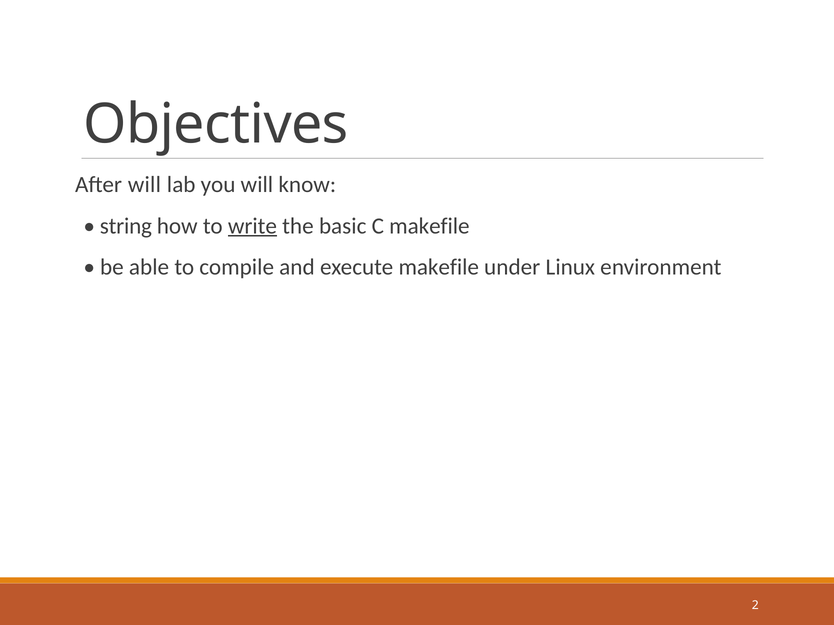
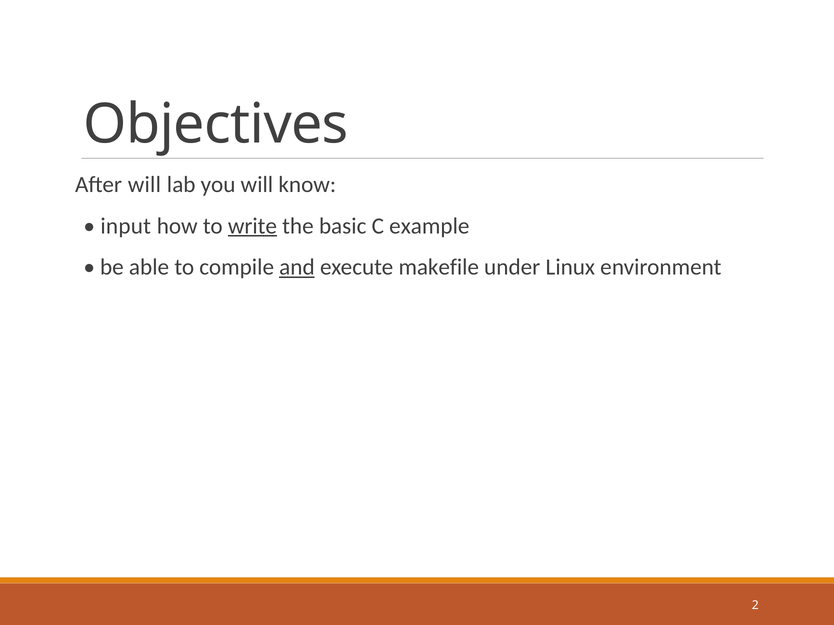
string: string -> input
C makefile: makefile -> example
and underline: none -> present
